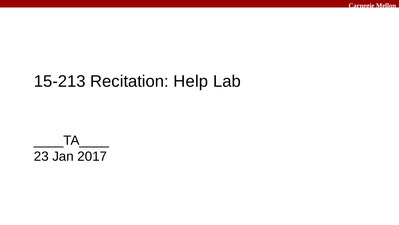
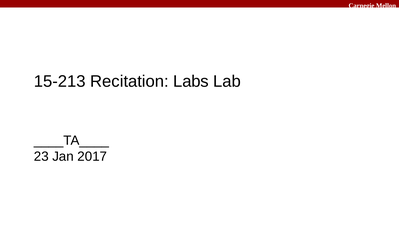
Help: Help -> Labs
